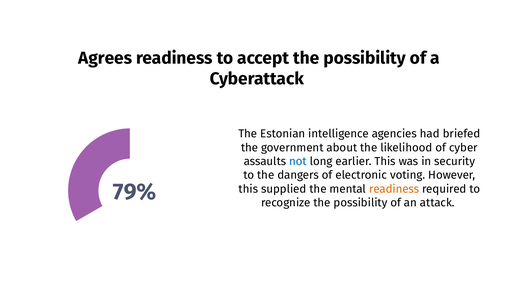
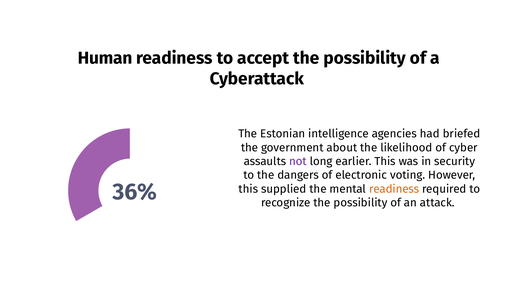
Agrees: Agrees -> Human
not colour: blue -> purple
79%: 79% -> 36%
